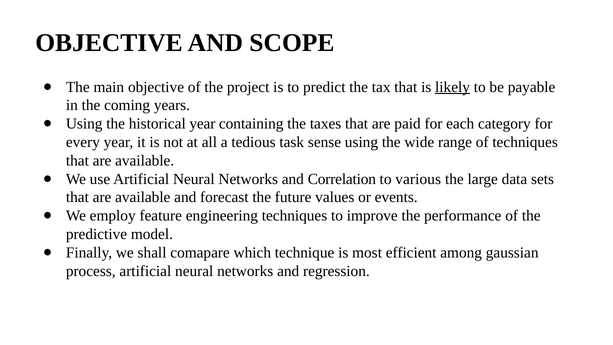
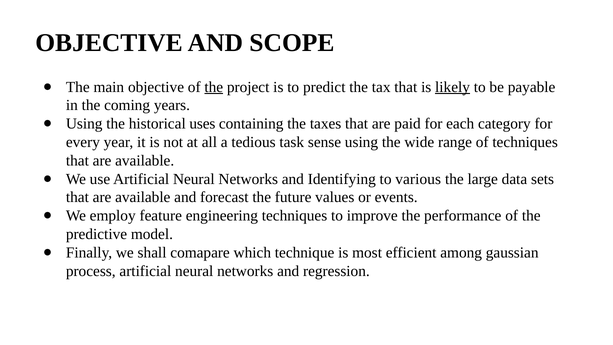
the at (214, 87) underline: none -> present
historical year: year -> uses
Correlation: Correlation -> Identifying
